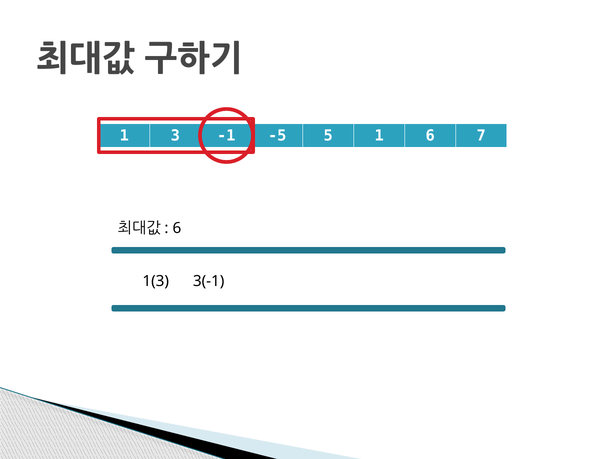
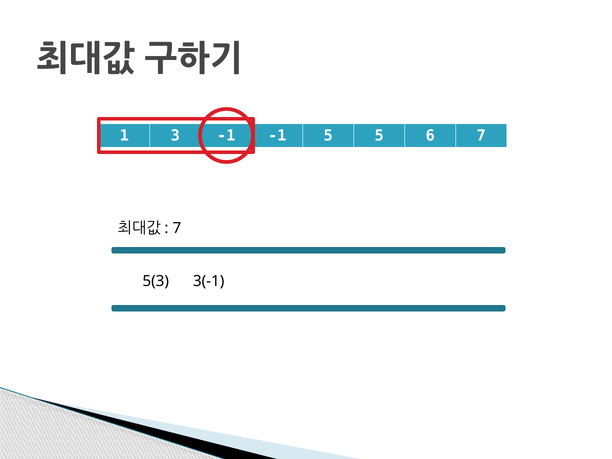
-1 -5: -5 -> -1
5 1: 1 -> 5
6 at (177, 228): 6 -> 7
1(3: 1(3 -> 5(3
